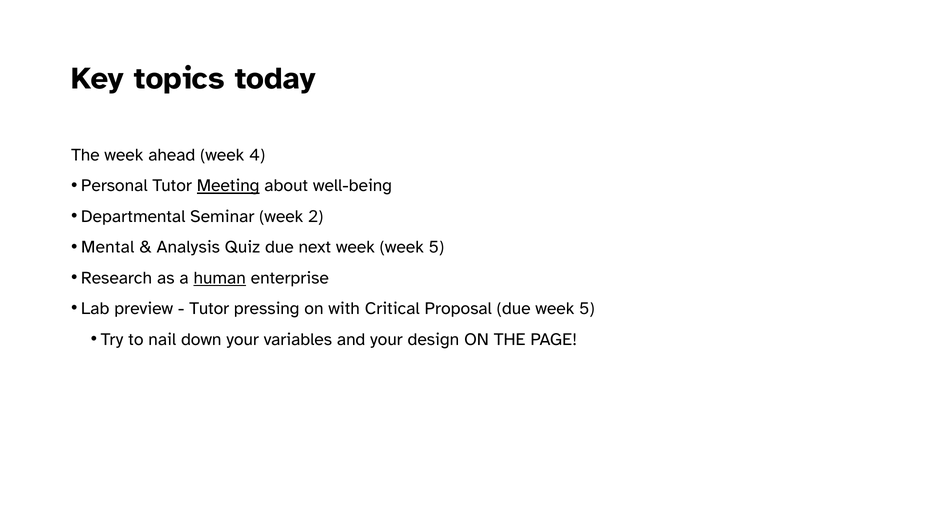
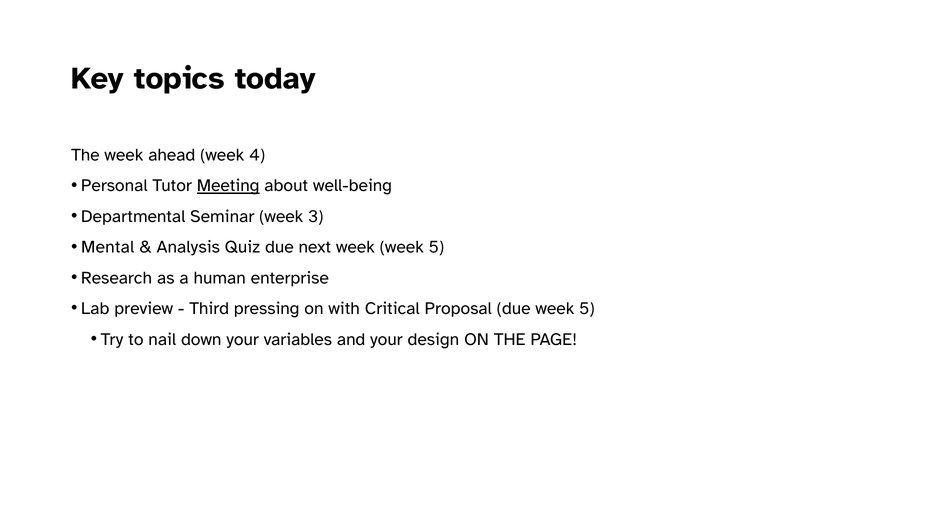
2: 2 -> 3
human underline: present -> none
Tutor at (209, 309): Tutor -> Third
